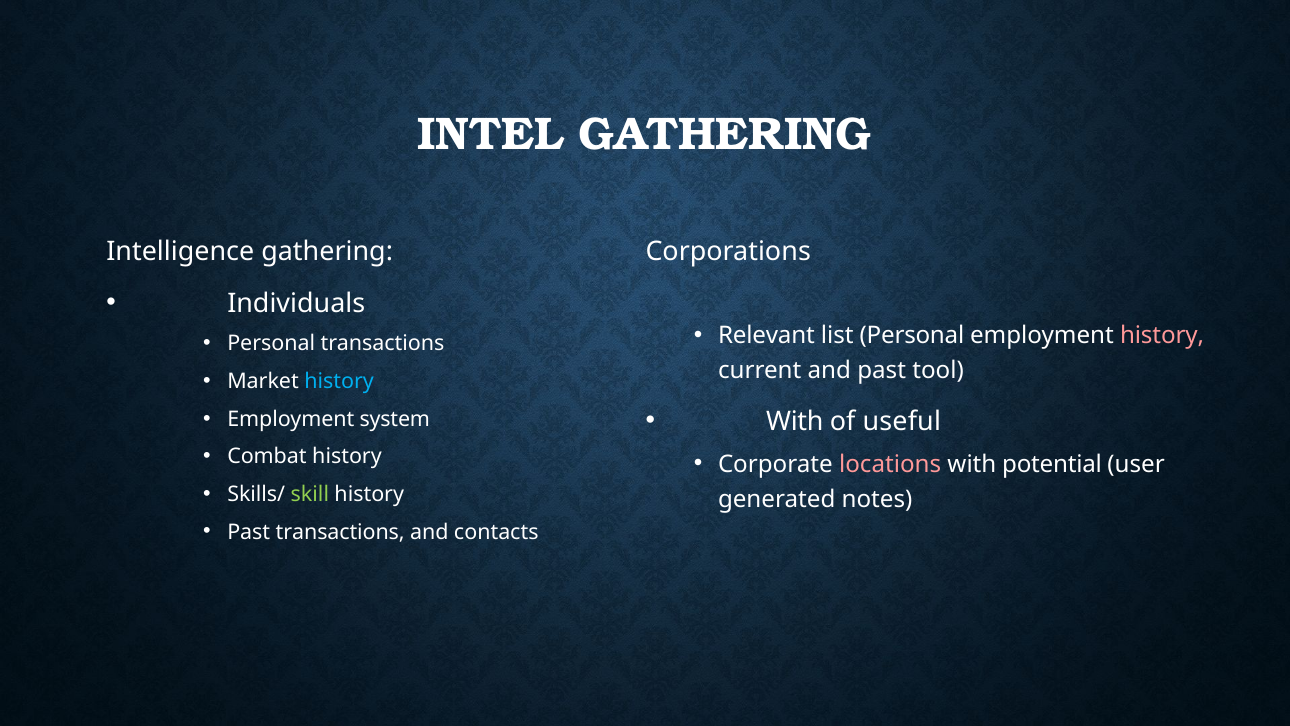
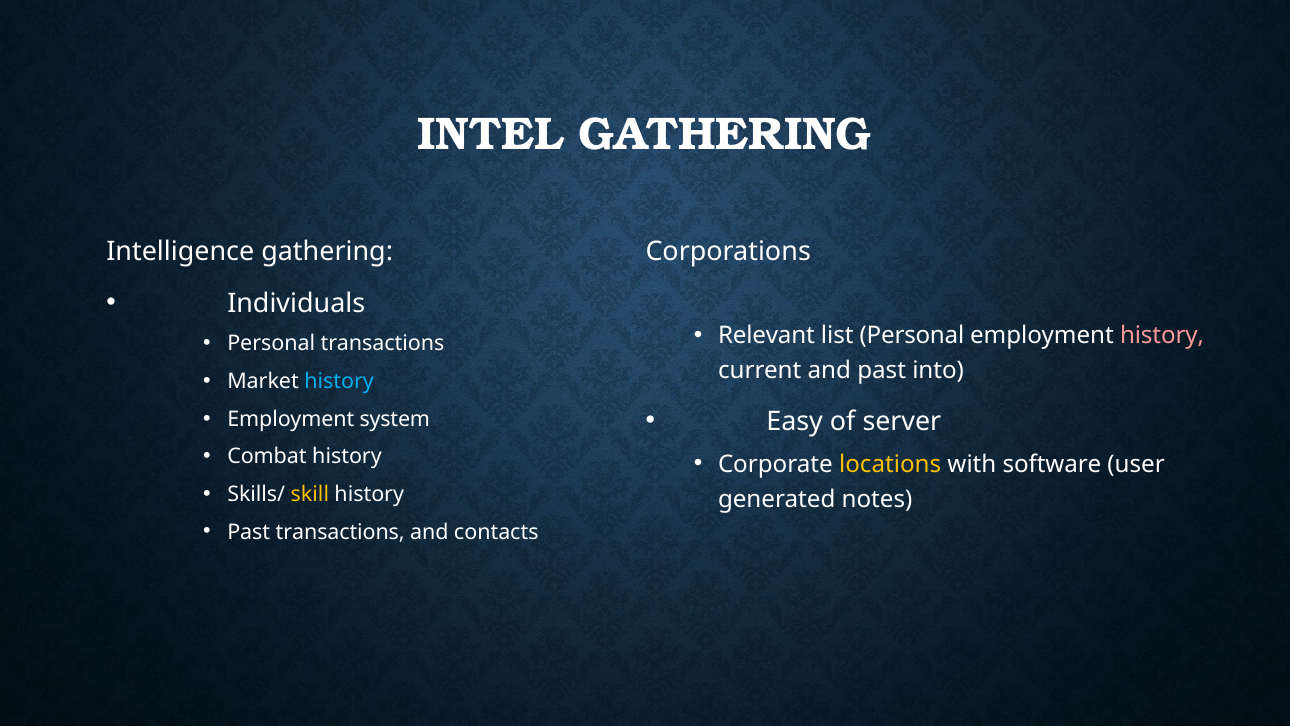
tool: tool -> into
With at (795, 421): With -> Easy
useful: useful -> server
locations colour: pink -> yellow
potential: potential -> software
skill colour: light green -> yellow
